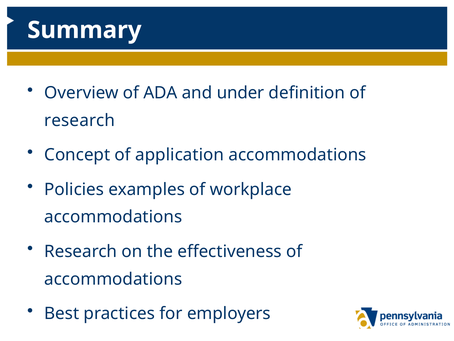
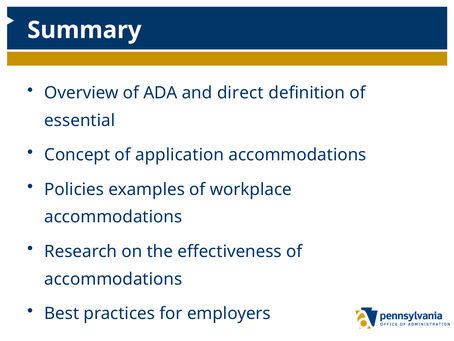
under: under -> direct
research at (80, 120): research -> essential
